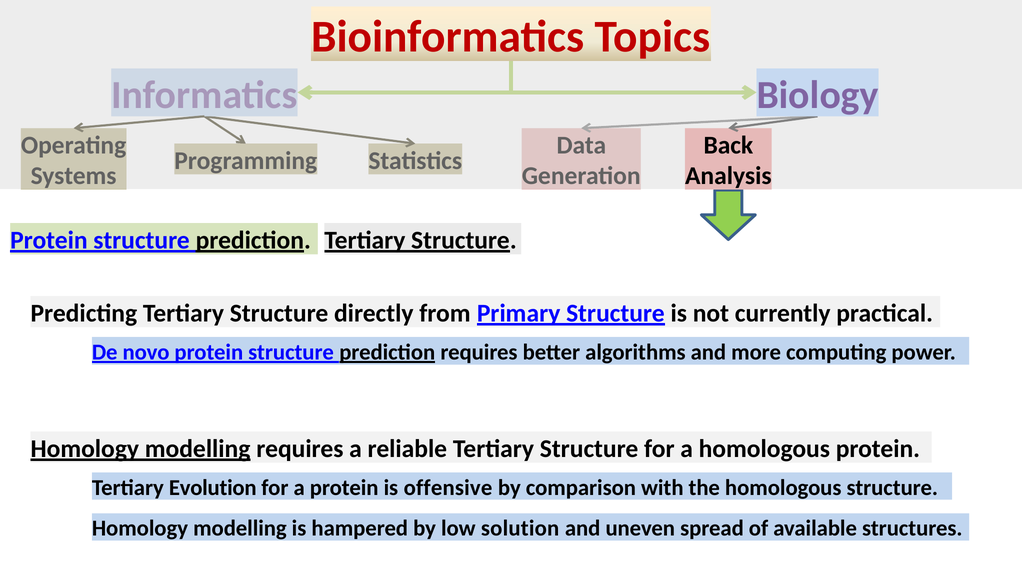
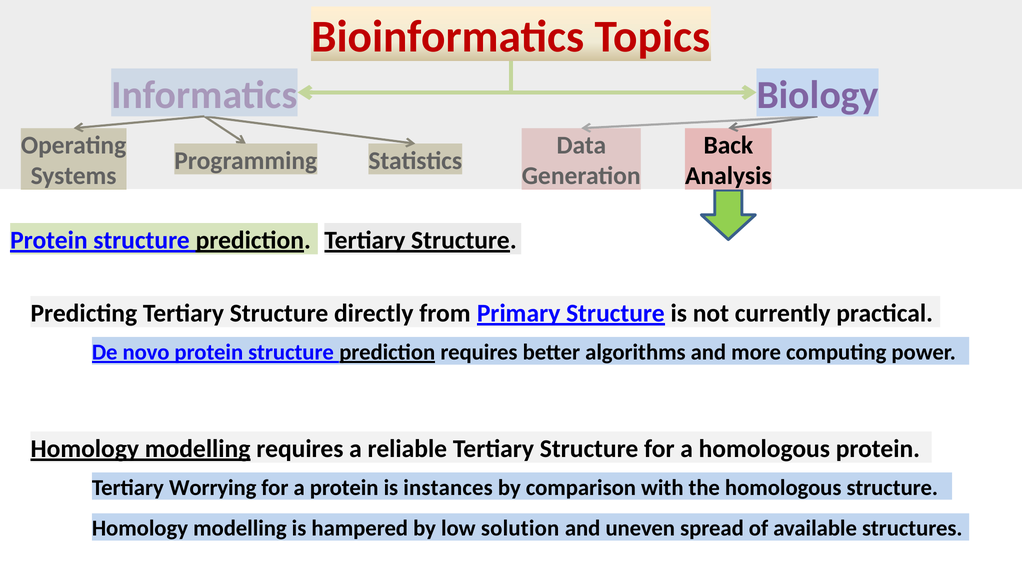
Evolution: Evolution -> Worrying
offensive: offensive -> instances
